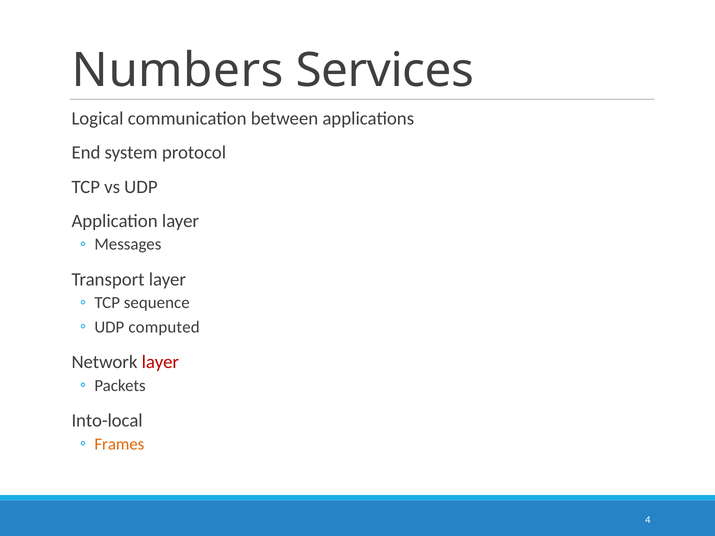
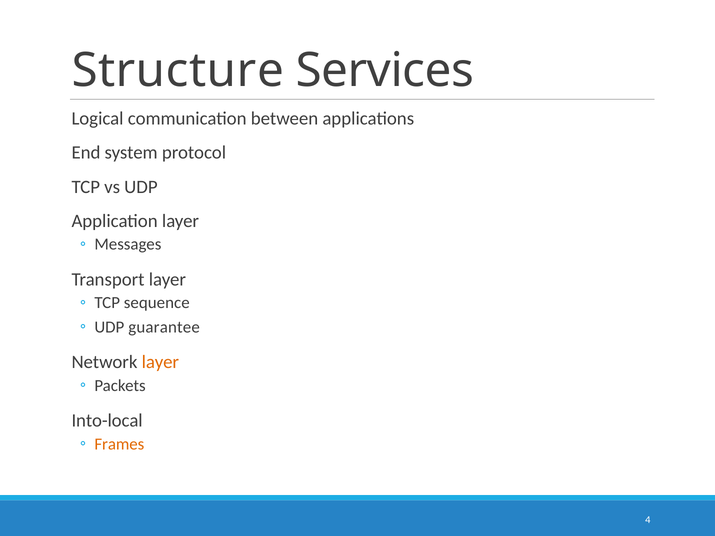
Numbers: Numbers -> Structure
computed: computed -> guarantee
layer at (160, 362) colour: red -> orange
